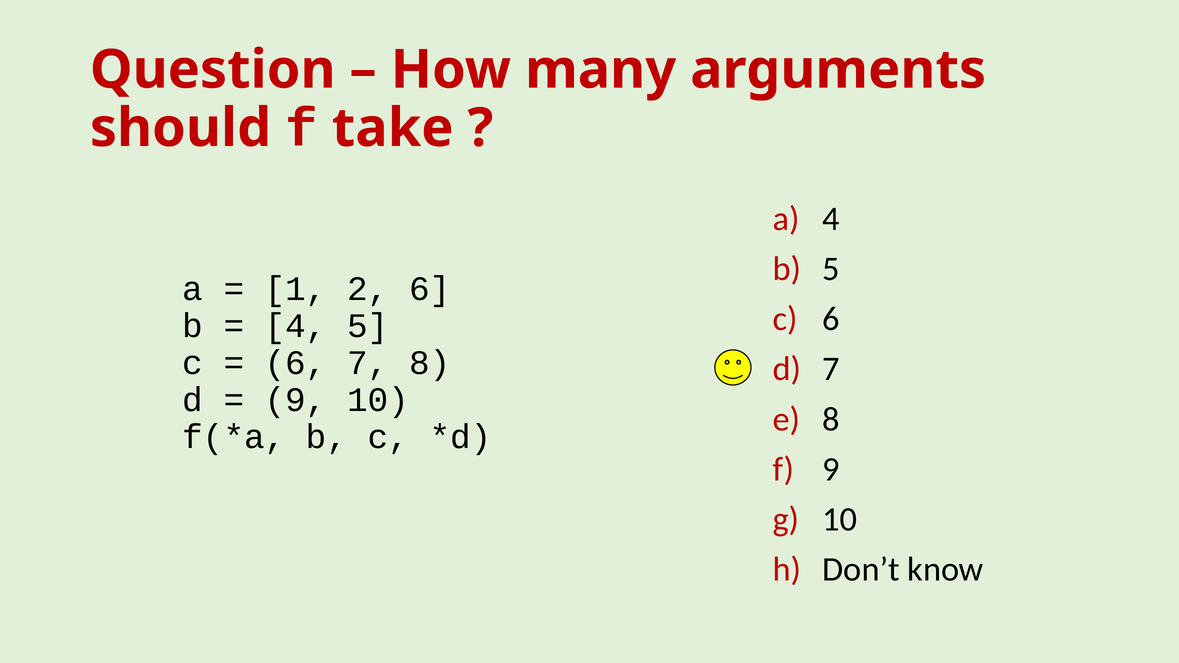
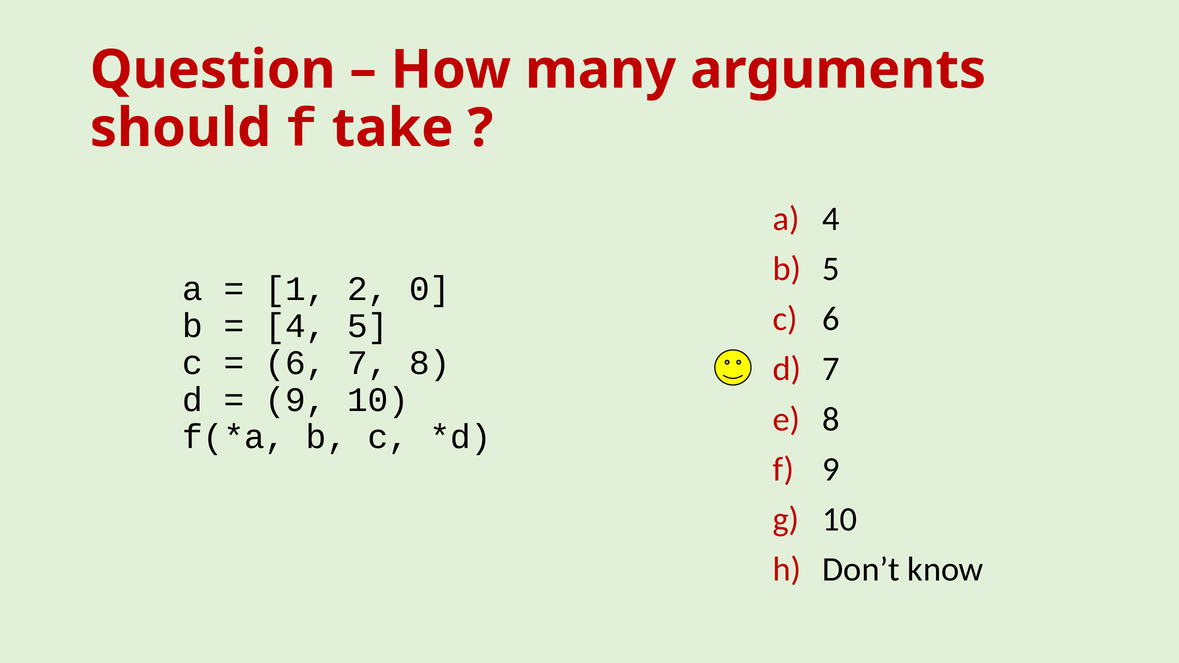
2 6: 6 -> 0
